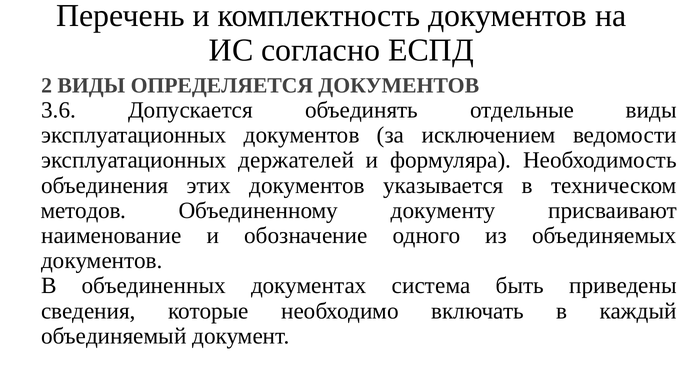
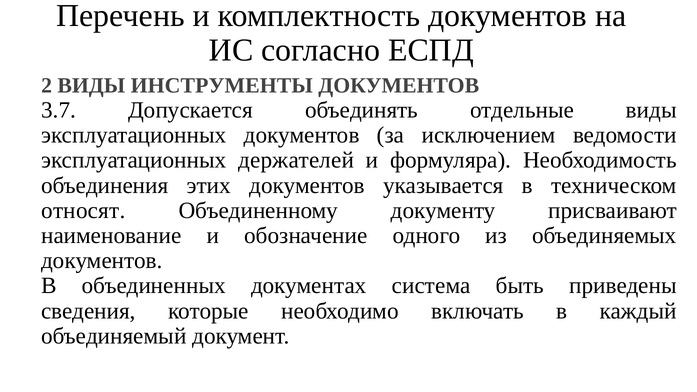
ОПРЕДЕЛЯЕТСЯ: ОПРЕДЕЛЯЕТСЯ -> ИНСТРУМЕНТЫ
3.6: 3.6 -> 3.7
методов: методов -> относят
